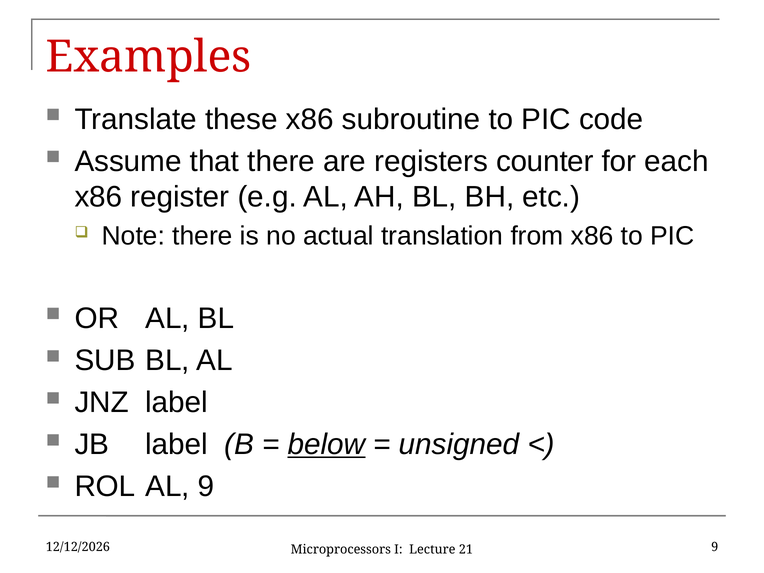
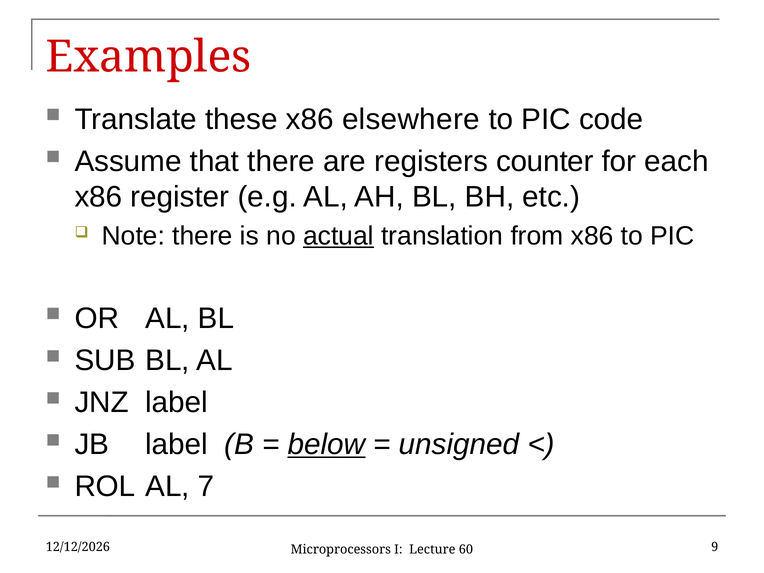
subroutine: subroutine -> elsewhere
actual underline: none -> present
AL 9: 9 -> 7
21: 21 -> 60
